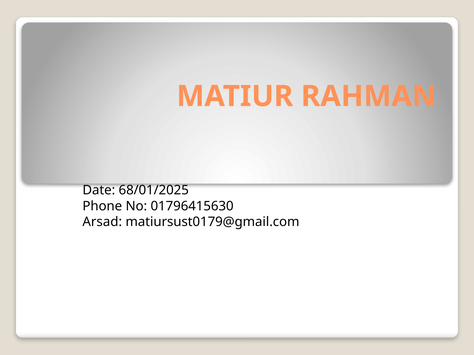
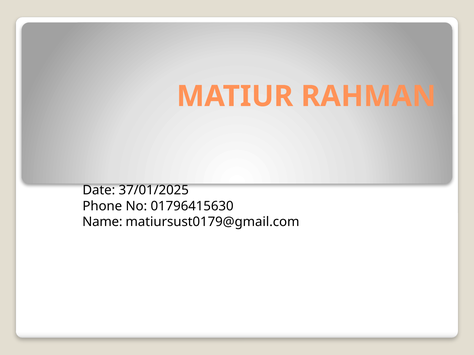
68/01/2025: 68/01/2025 -> 37/01/2025
Arsad: Arsad -> Name
